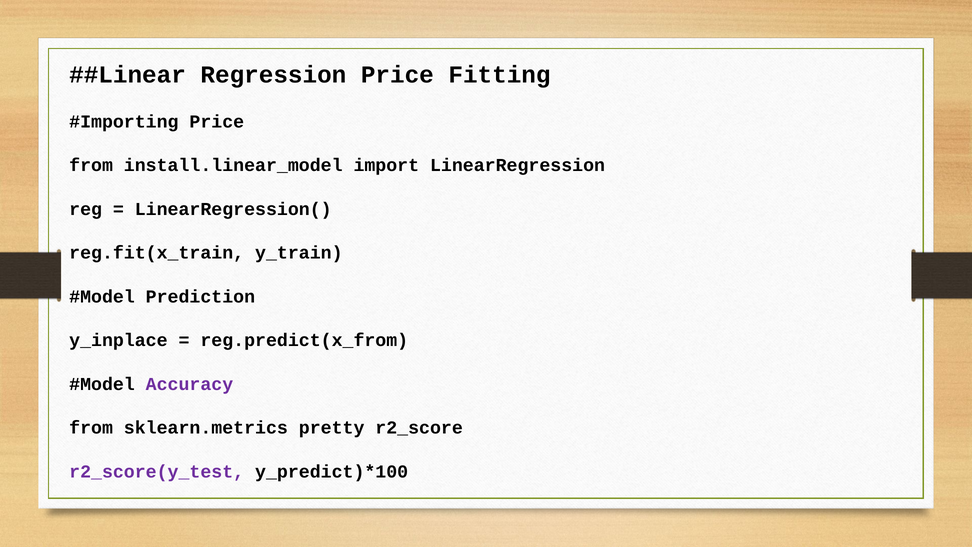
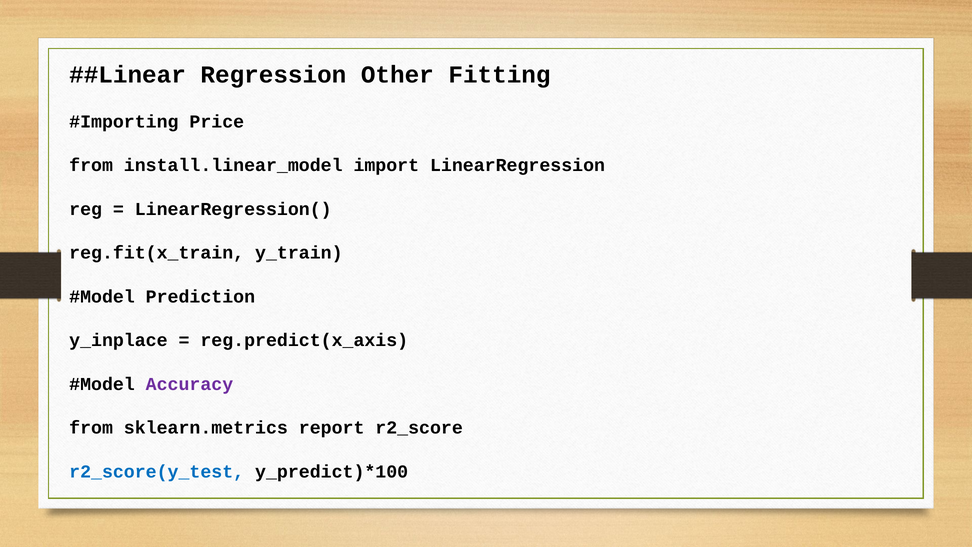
Regression Price: Price -> Other
reg.predict(x_from: reg.predict(x_from -> reg.predict(x_axis
pretty: pretty -> report
r2_score(y_test colour: purple -> blue
